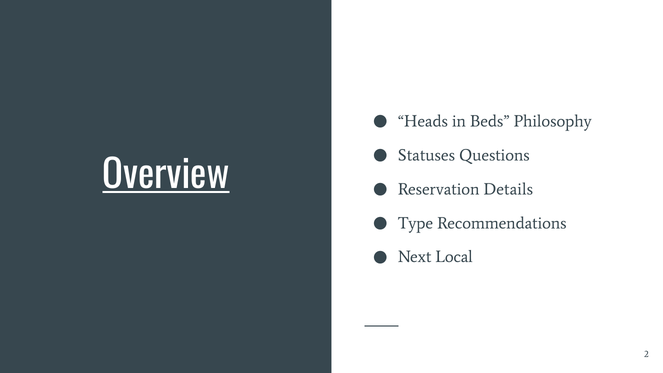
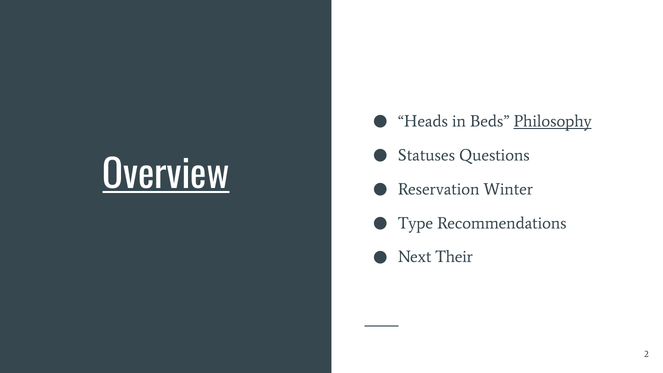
Philosophy underline: none -> present
Details: Details -> Winter
Local: Local -> Their
